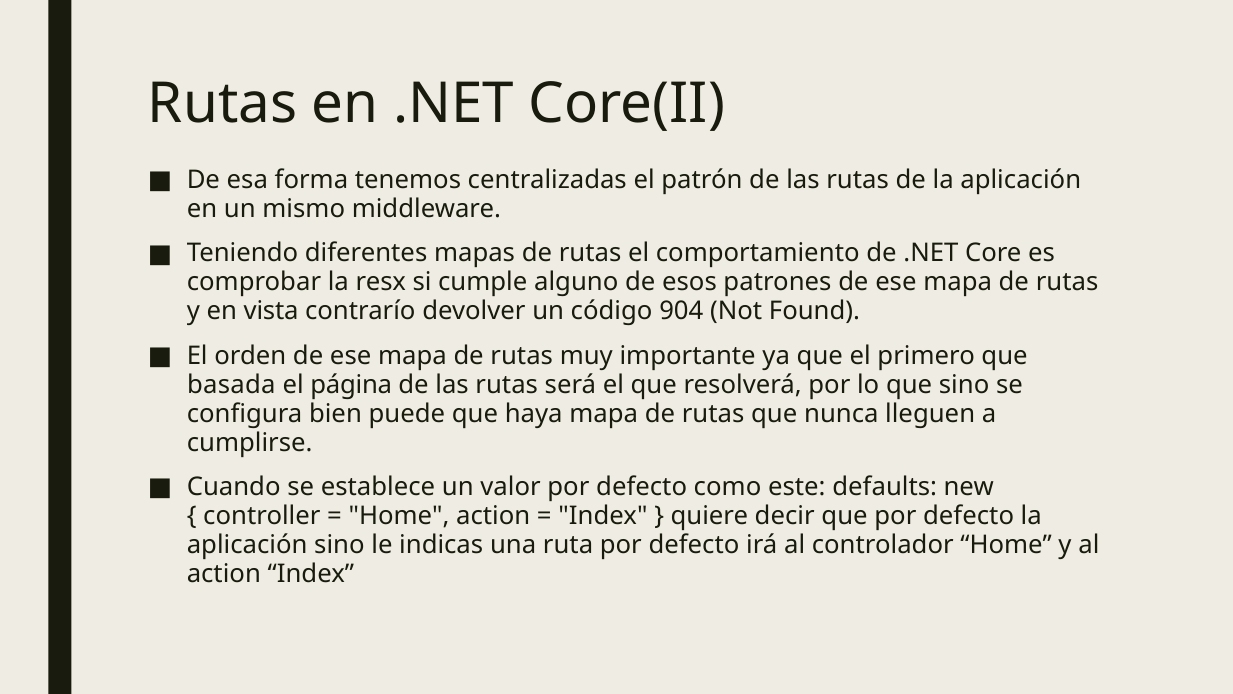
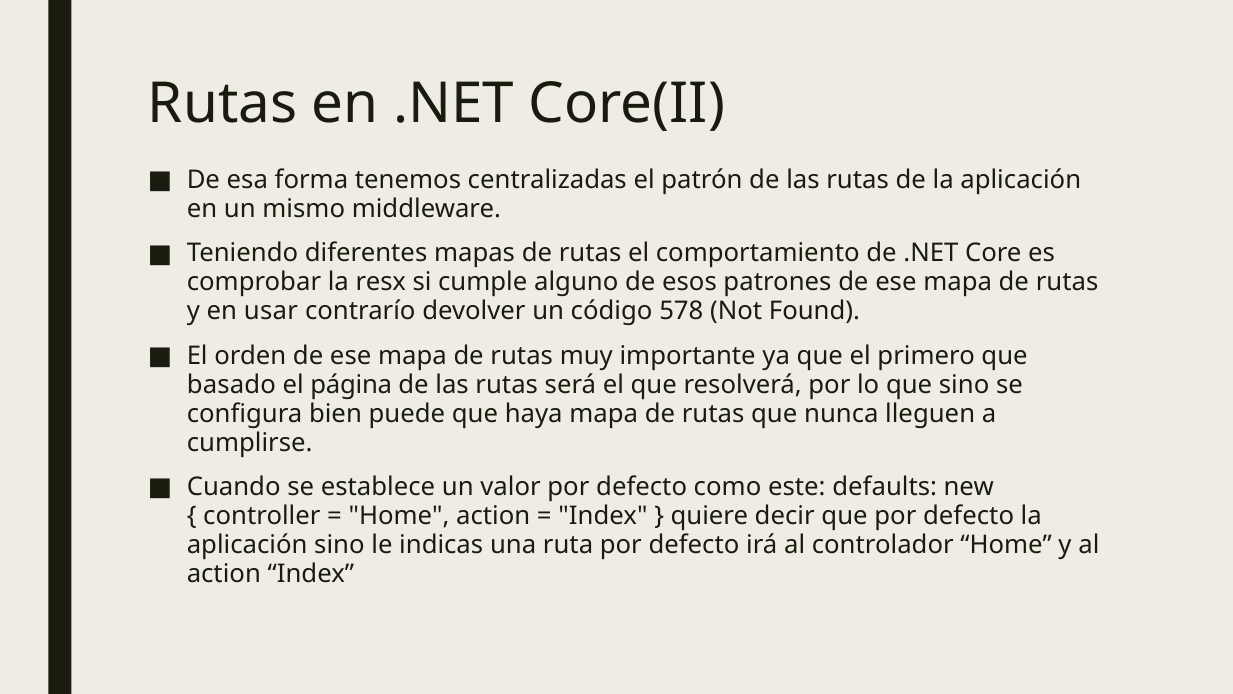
vista: vista -> usar
904: 904 -> 578
basada: basada -> basado
